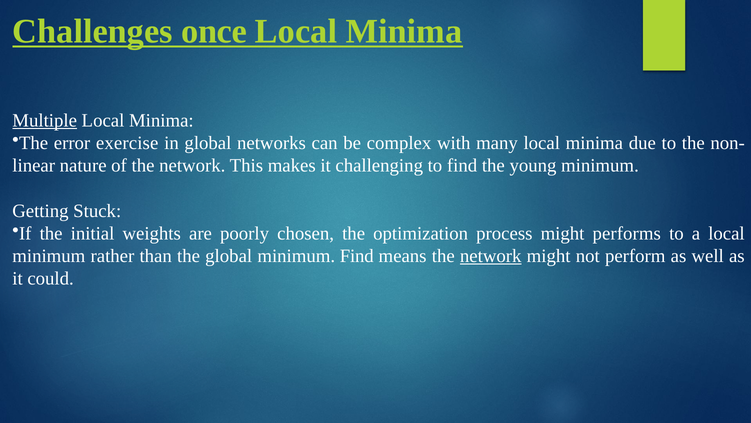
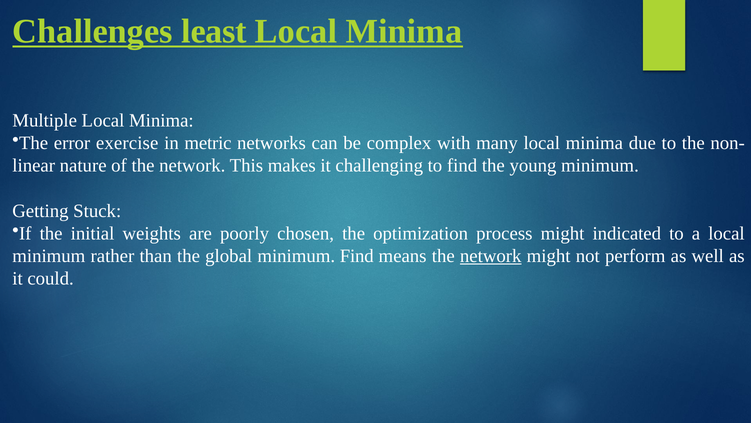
once: once -> least
Multiple underline: present -> none
in global: global -> metric
performs: performs -> indicated
